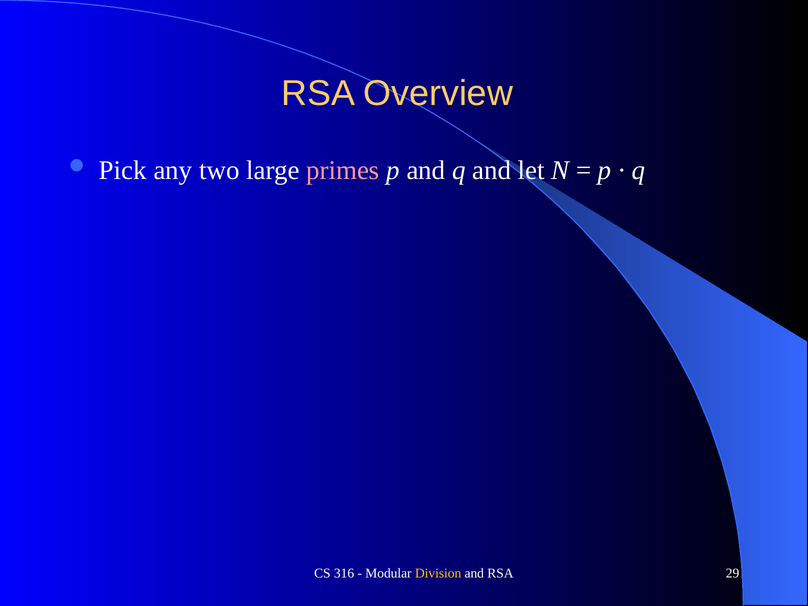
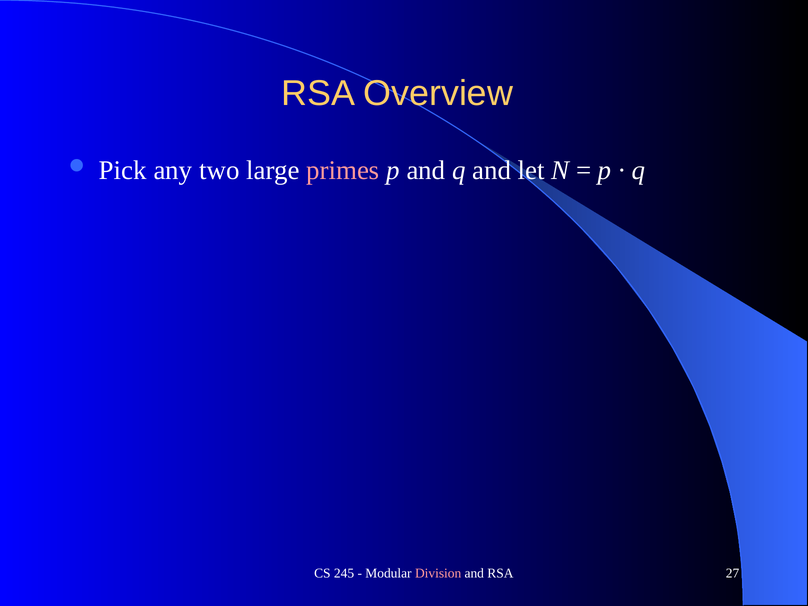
316: 316 -> 245
Division colour: yellow -> pink
29: 29 -> 27
